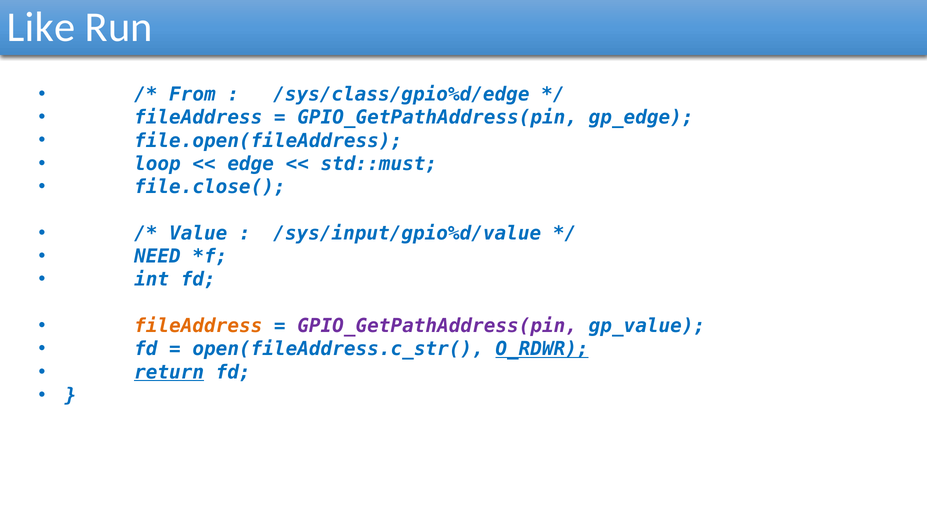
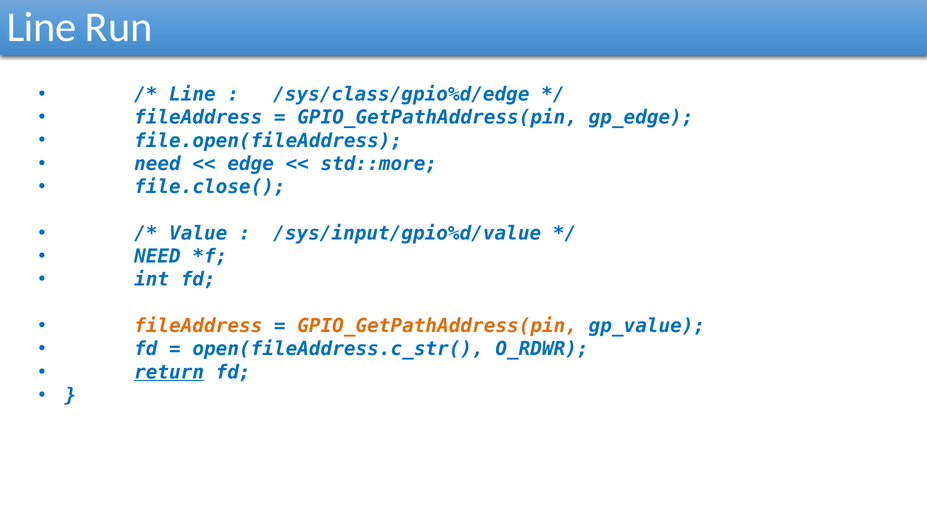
Like at (41, 27): Like -> Line
From at (192, 94): From -> Line
loop at (157, 164): loop -> need
std::must: std::must -> std::more
GPIO_GetPathAddress(pin at (437, 326) colour: purple -> orange
O_RDWR underline: present -> none
